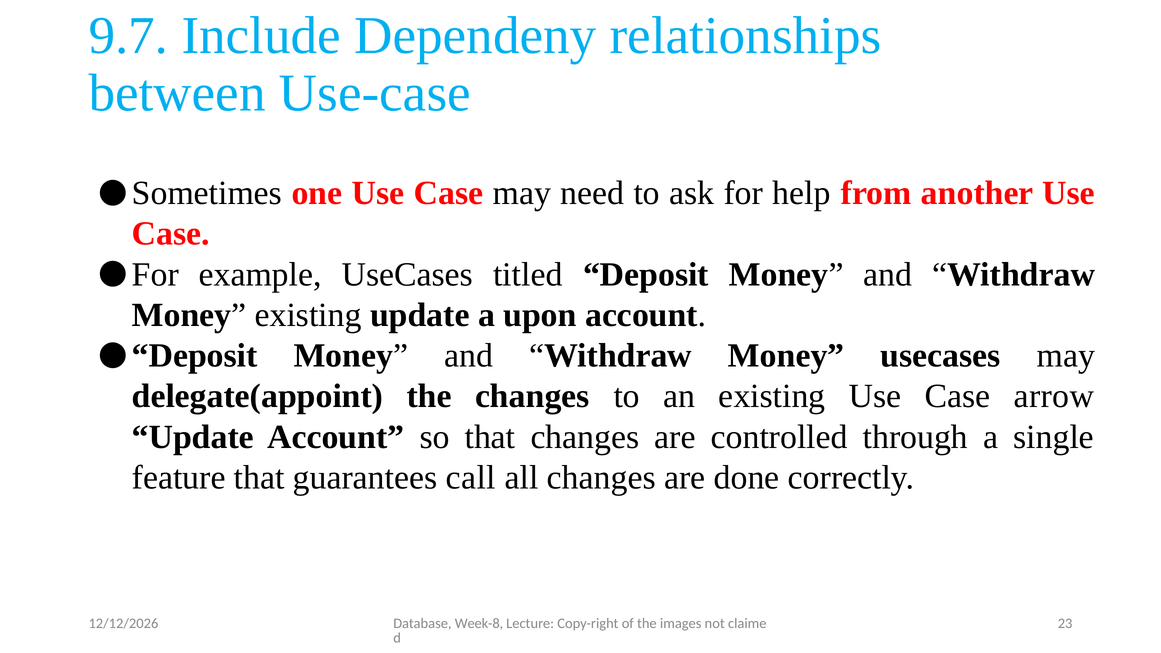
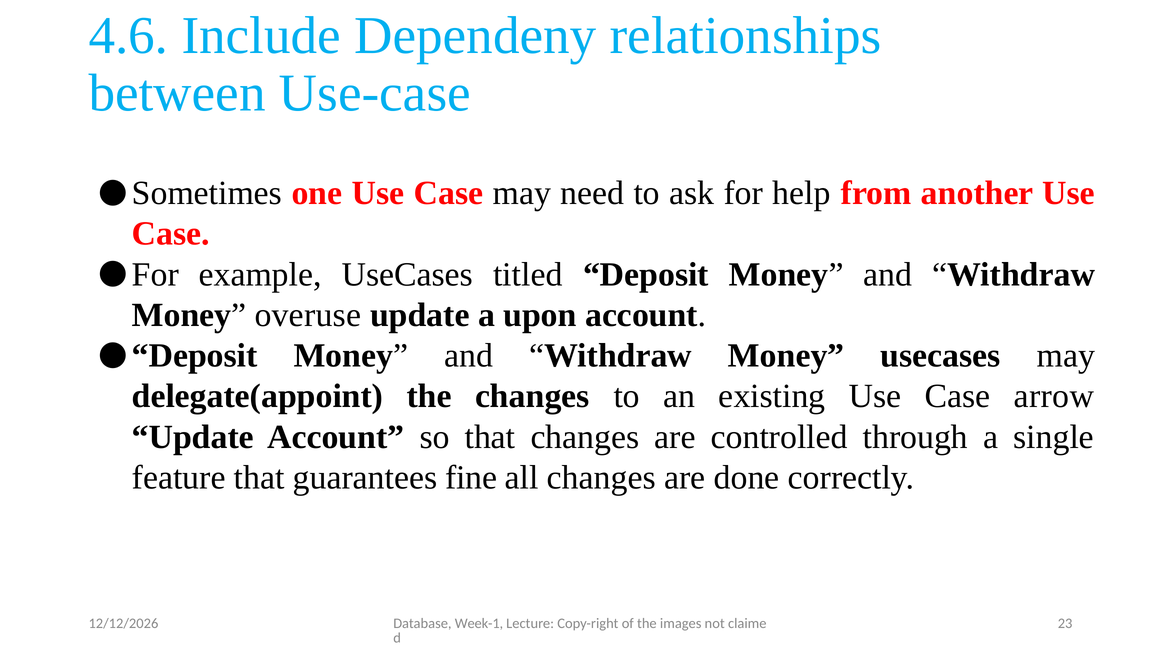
9.7: 9.7 -> 4.6
Money existing: existing -> overuse
call: call -> fine
Week-8: Week-8 -> Week-1
